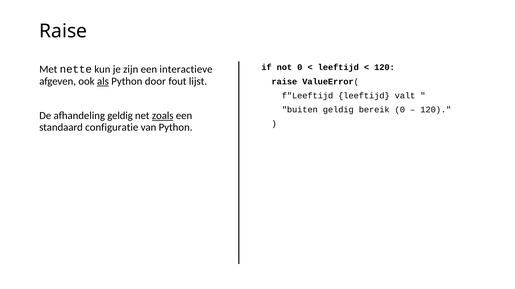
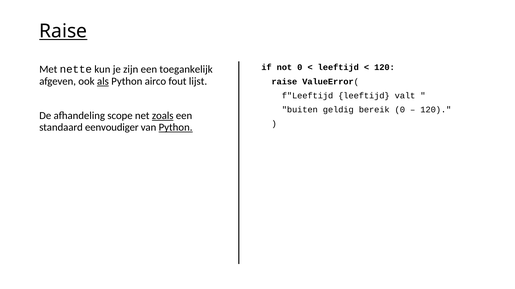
Raise at (63, 31) underline: none -> present
interactieve: interactieve -> toegankelijk
door: door -> airco
afhandeling geldig: geldig -> scope
configuratie: configuratie -> eenvoudiger
Python at (176, 128) underline: none -> present
